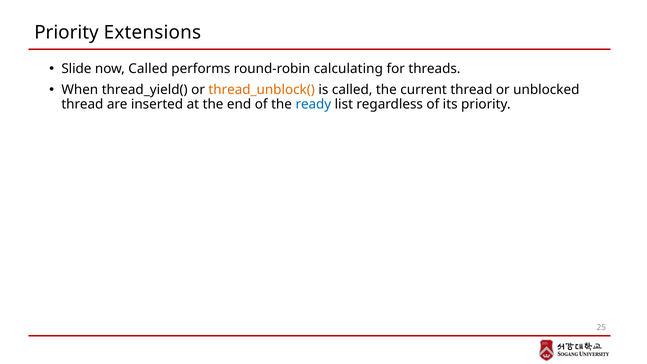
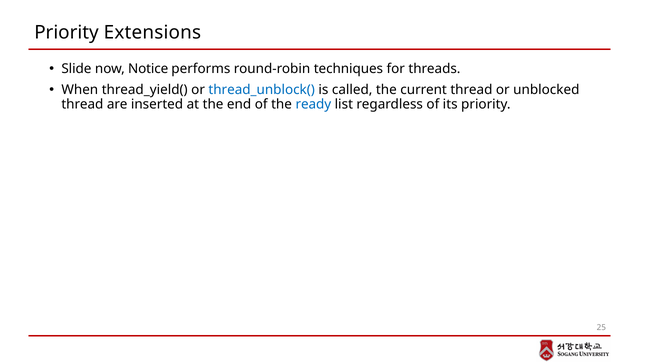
now Called: Called -> Notice
calculating: calculating -> techniques
thread_unblock( colour: orange -> blue
